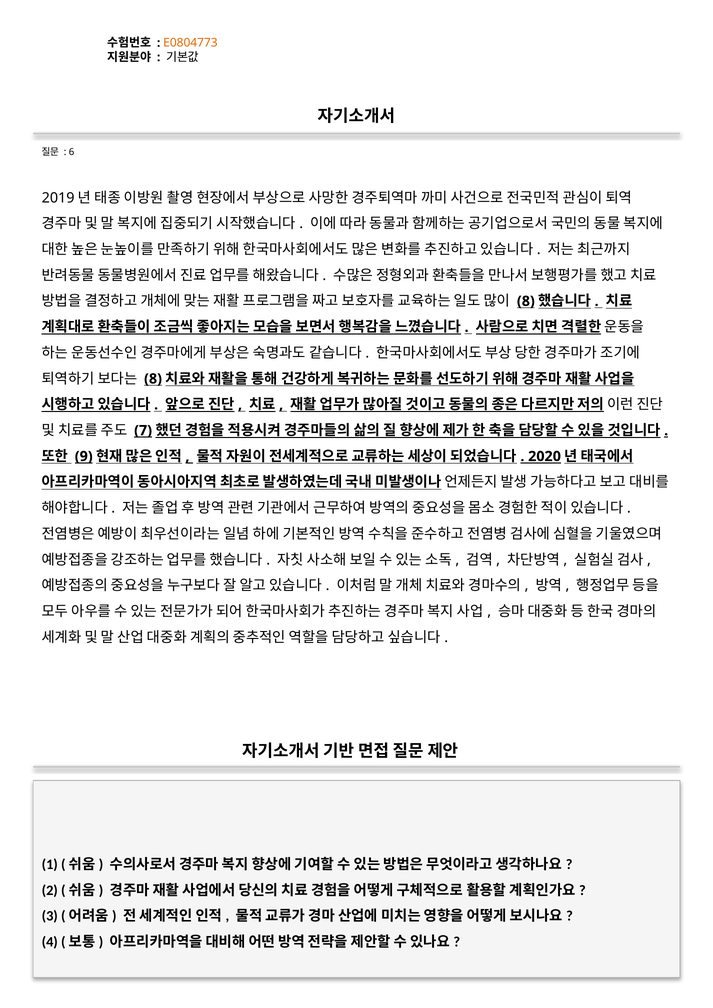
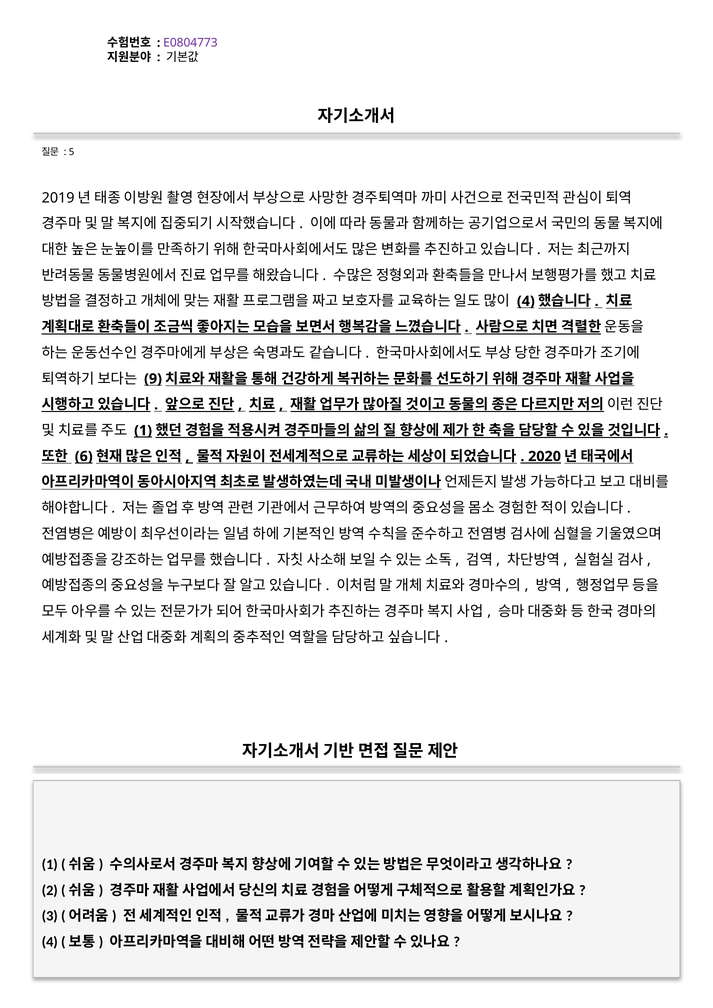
E0804773 colour: orange -> purple
6: 6 -> 5
8 at (526, 301): 8 -> 4
8 at (153, 379): 8 -> 9
7 at (143, 431): 7 -> 1
9: 9 -> 6
